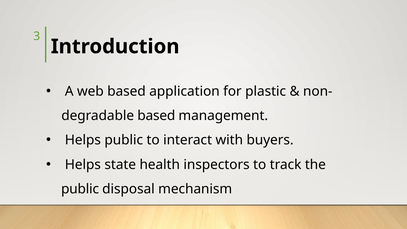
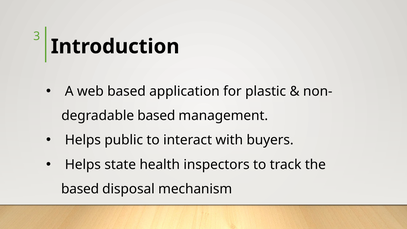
public at (80, 189): public -> based
